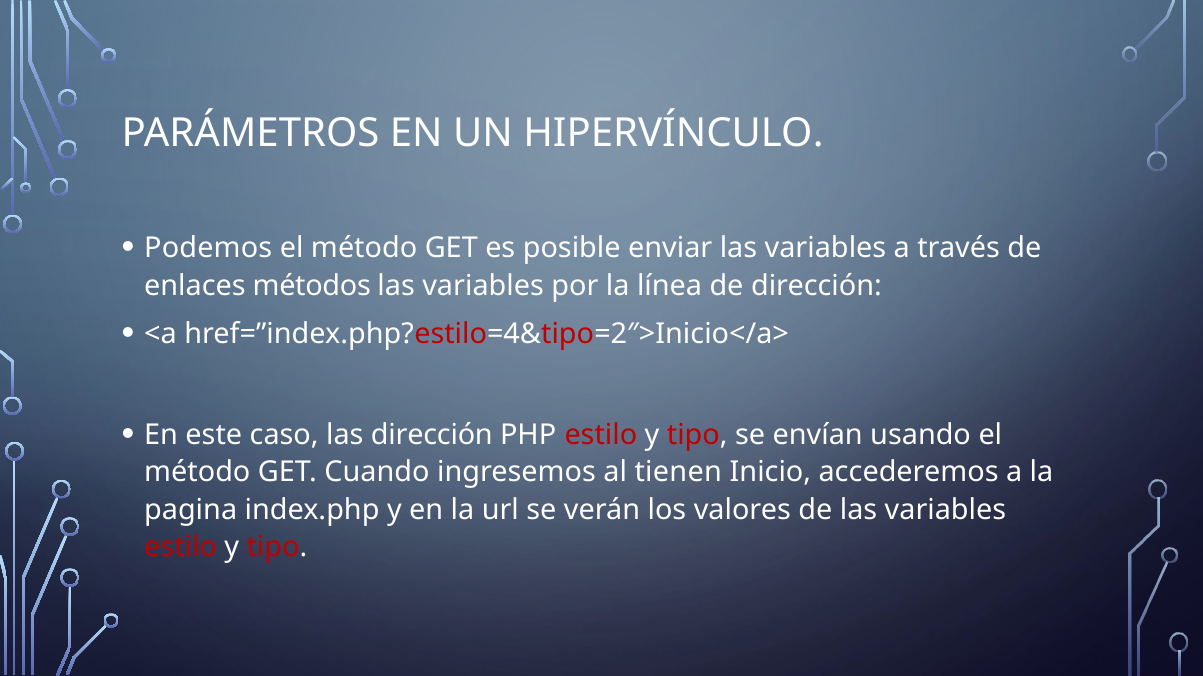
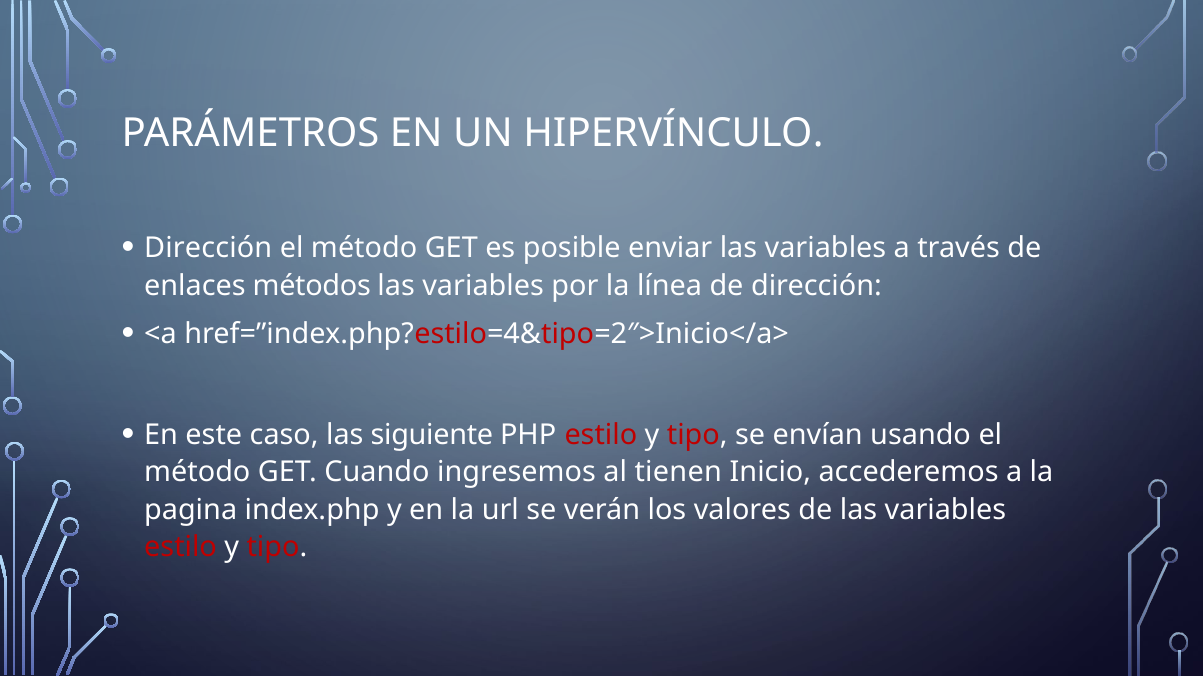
Podemos at (208, 249): Podemos -> Dirección
las dirección: dirección -> siguiente
